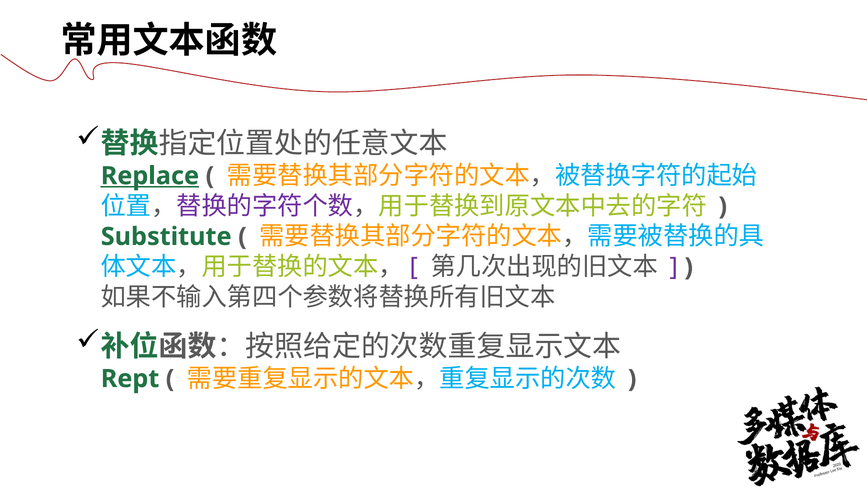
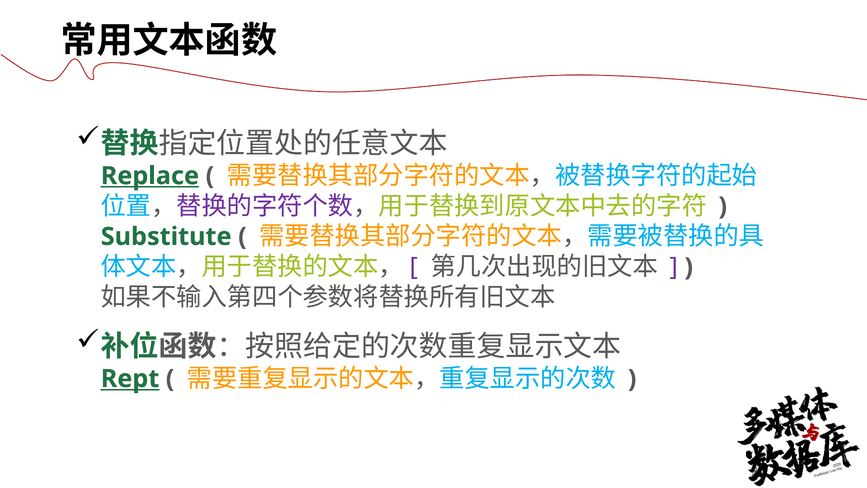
Rept underline: none -> present
